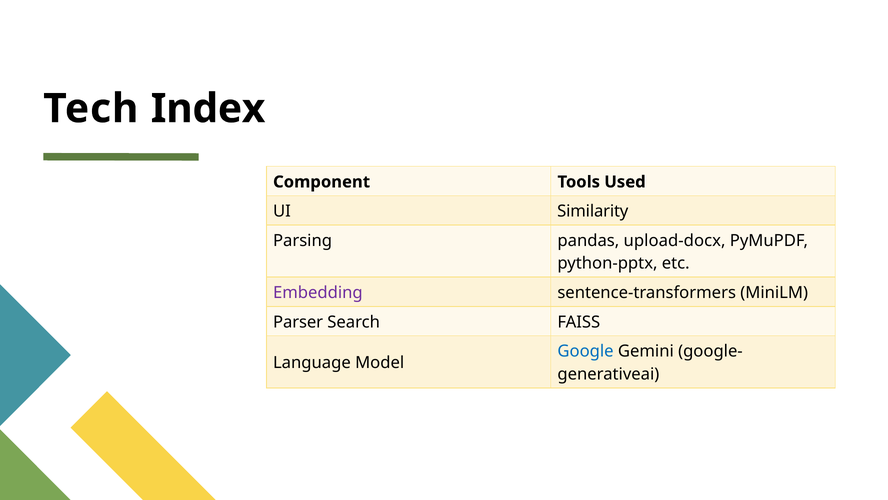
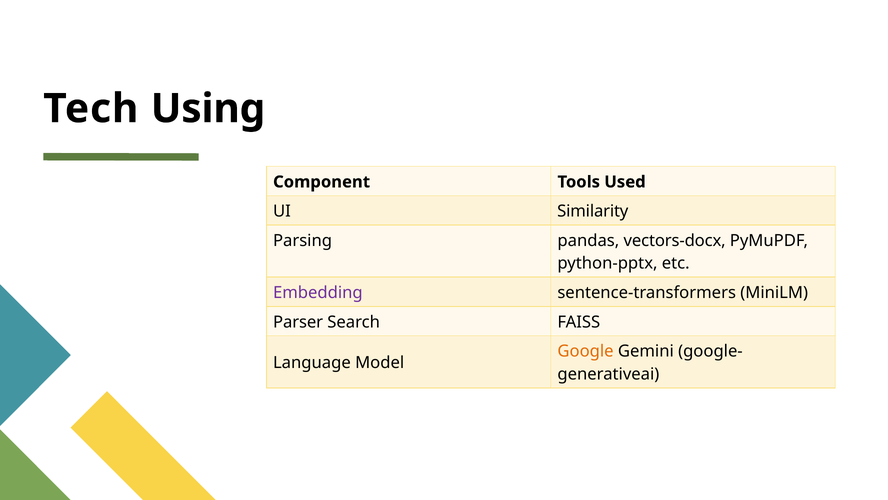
Index: Index -> Using
upload-docx: upload-docx -> vectors-docx
Google colour: blue -> orange
